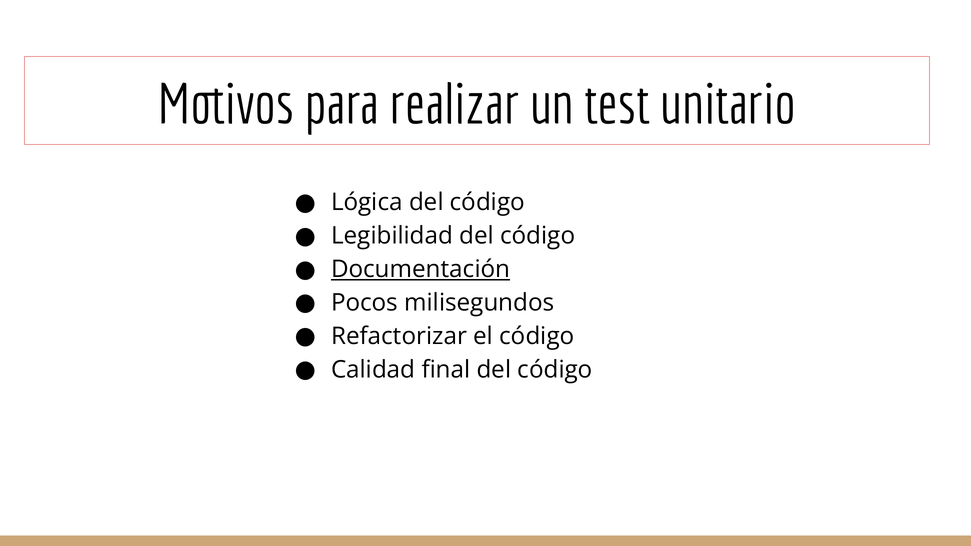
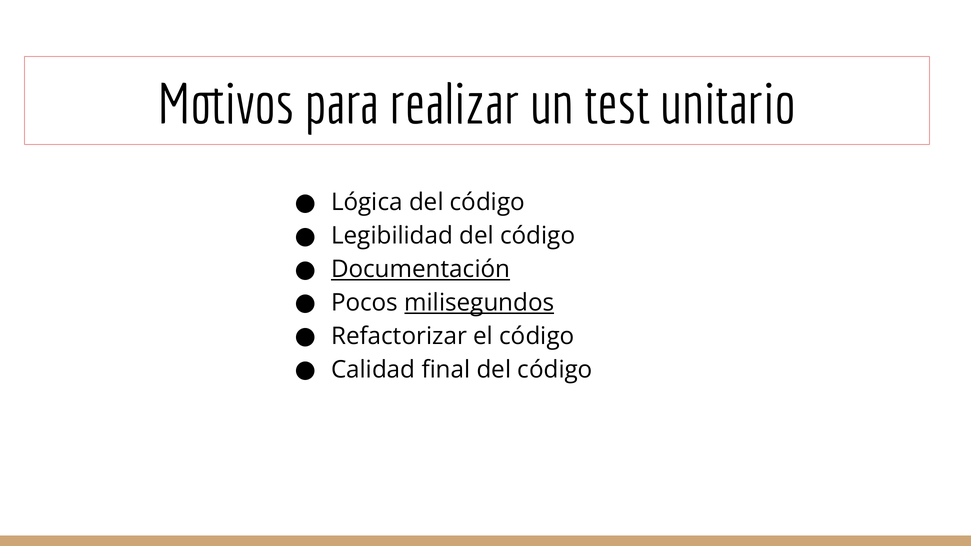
milisegundos underline: none -> present
